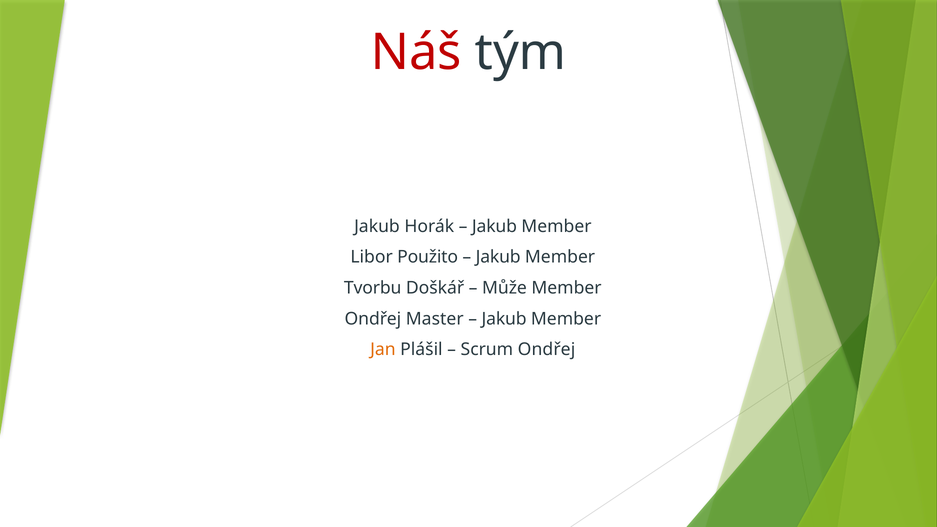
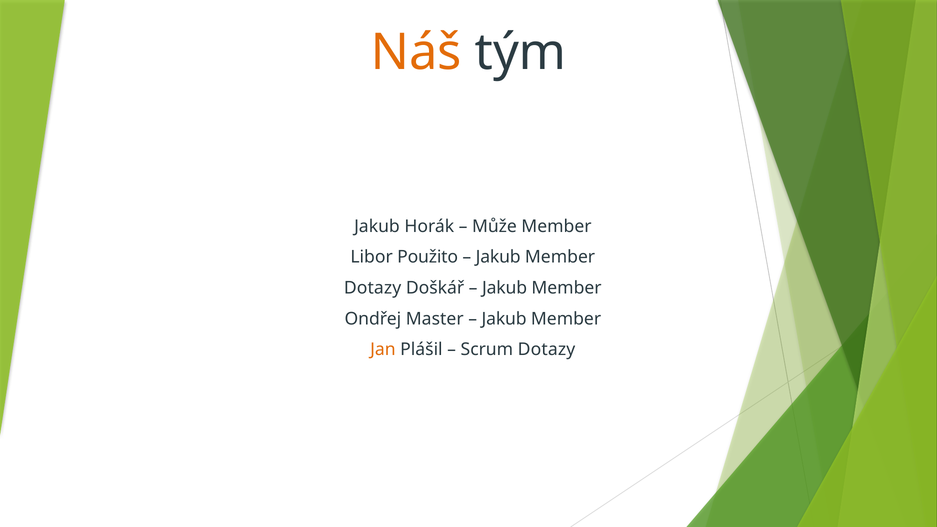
Náš colour: red -> orange
Jakub at (494, 226): Jakub -> Může
Tvorbu at (373, 288): Tvorbu -> Dotazy
Může at (504, 288): Může -> Jakub
Scrum Ondřej: Ondřej -> Dotazy
